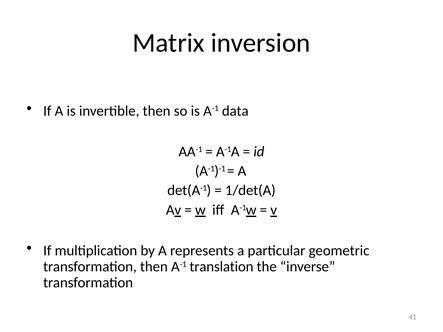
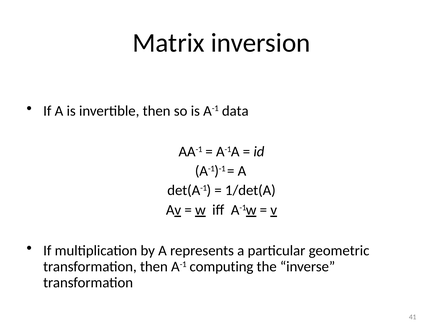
translation: translation -> computing
